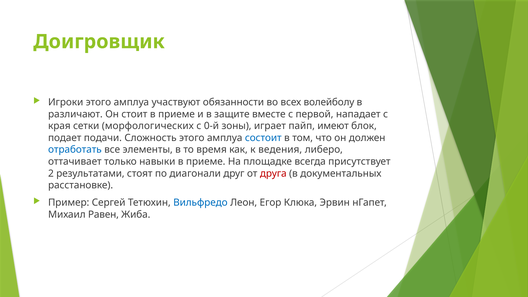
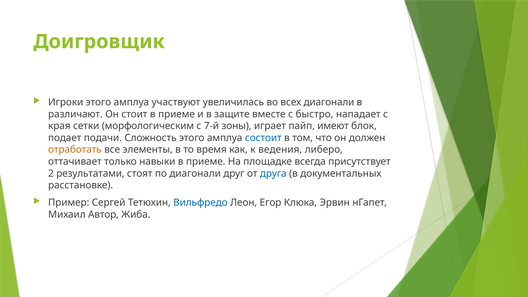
обязанности: обязанности -> увеличилась
всех волейболу: волейболу -> диагонали
первой: первой -> быстро
морфологических: морфологических -> морфологическим
0-й: 0-й -> 7-й
отработать colour: blue -> orange
друга colour: red -> blue
Равен: Равен -> Автор
